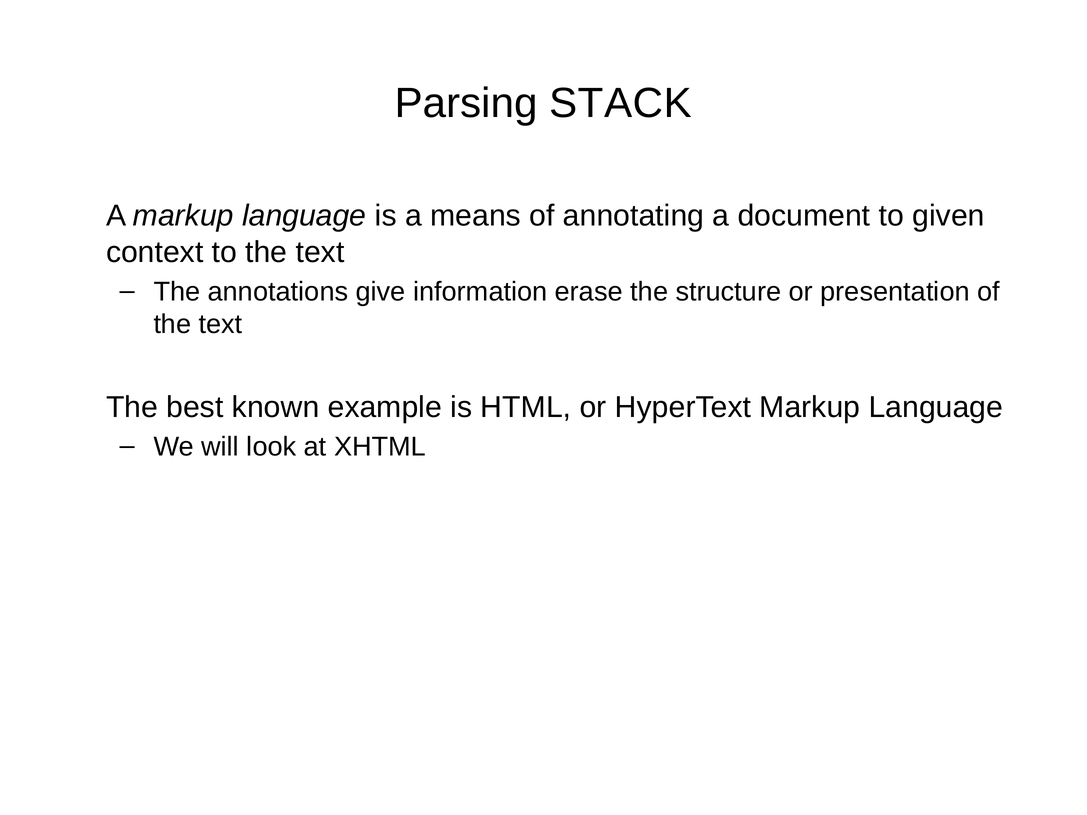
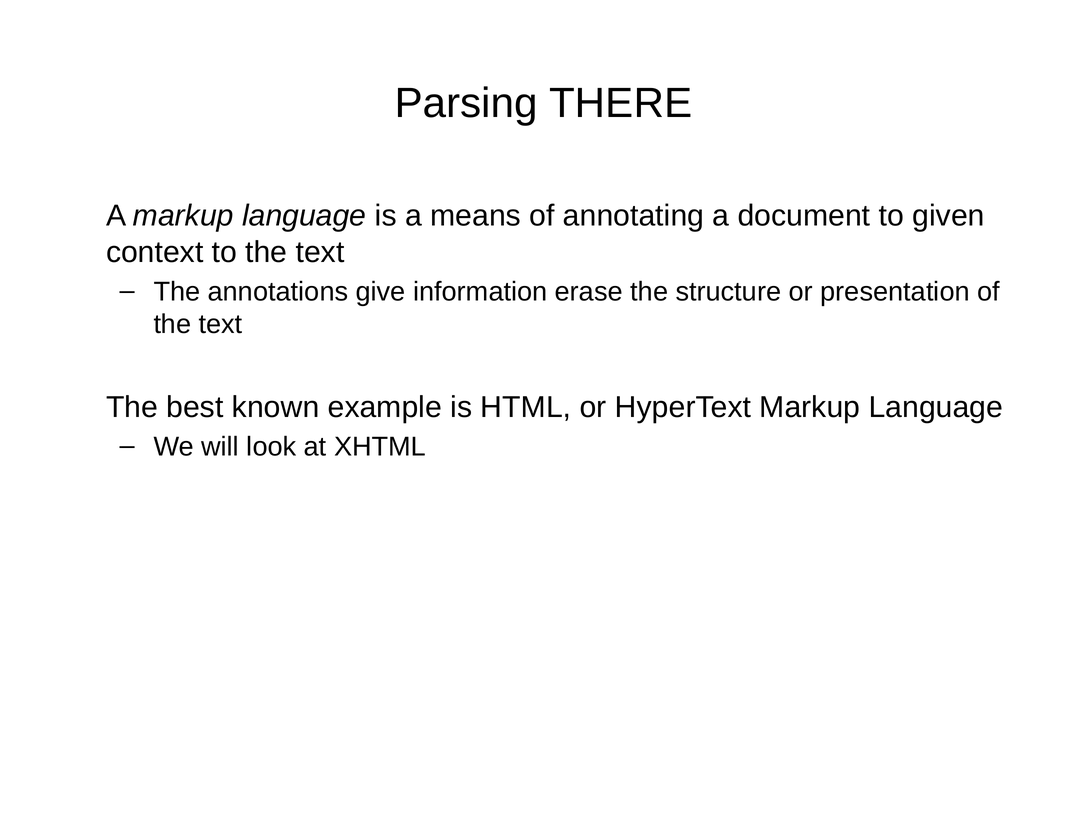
STACK: STACK -> THERE
